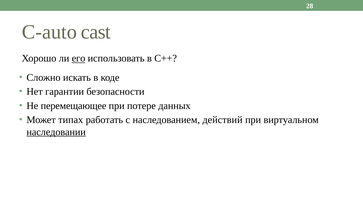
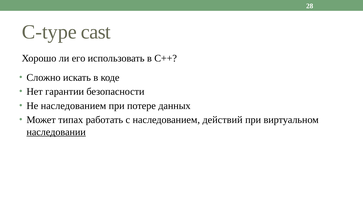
C-auto: C-auto -> C-type
его underline: present -> none
Не перемещающее: перемещающее -> наследованием
